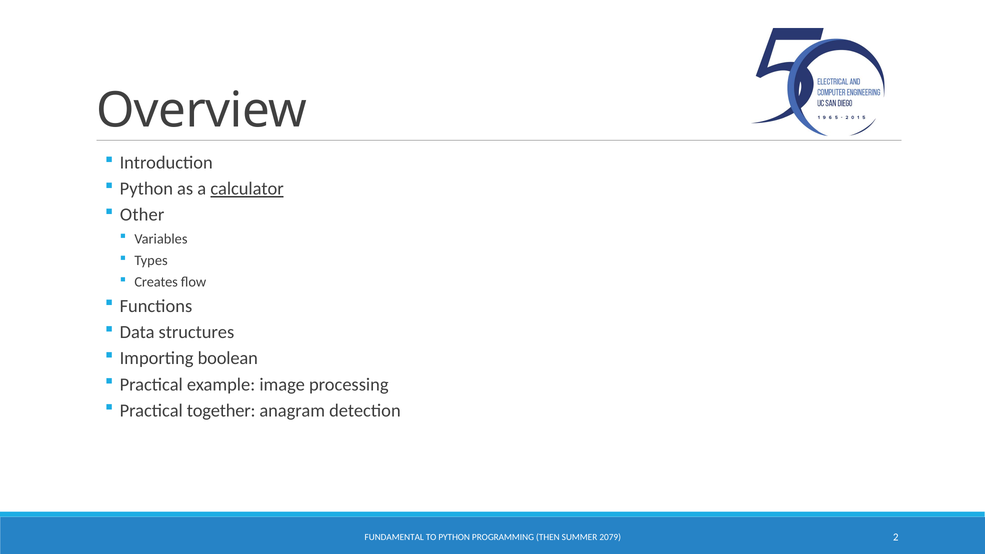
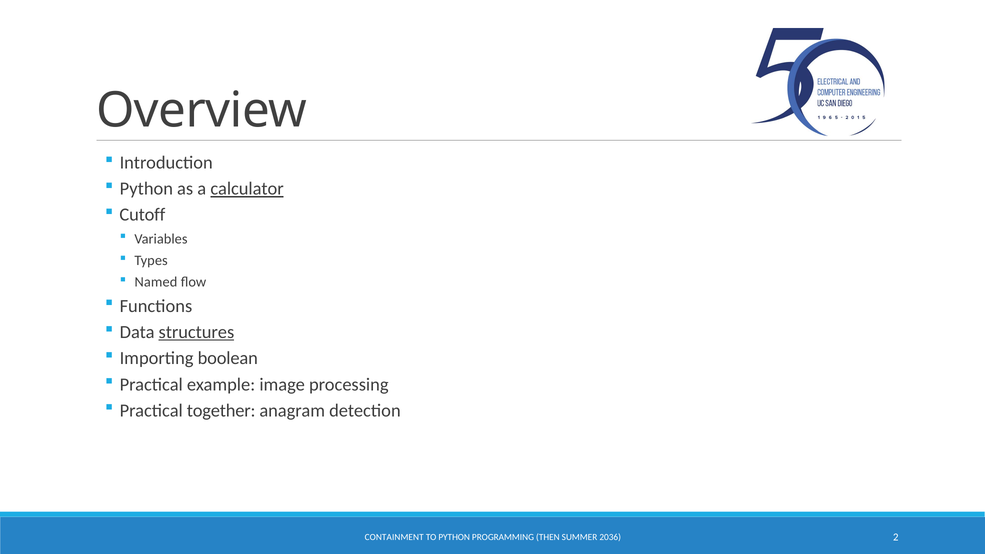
Other: Other -> Cutoff
Creates: Creates -> Named
structures underline: none -> present
FUNDAMENTAL: FUNDAMENTAL -> CONTAINMENT
2079: 2079 -> 2036
